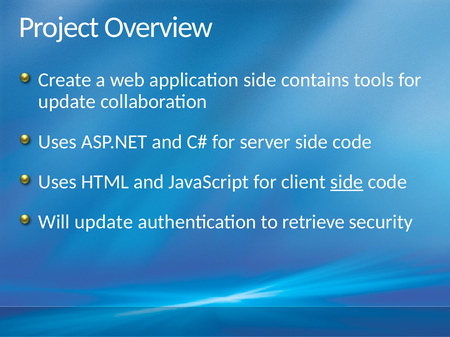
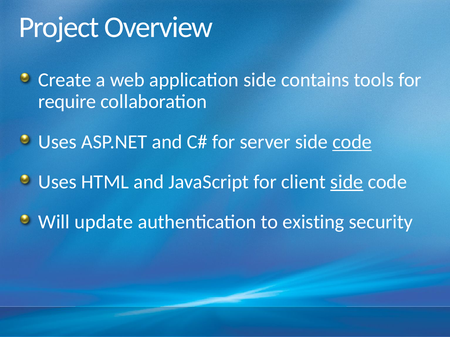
update at (67, 102): update -> require
code at (352, 142) underline: none -> present
retrieve: retrieve -> existing
